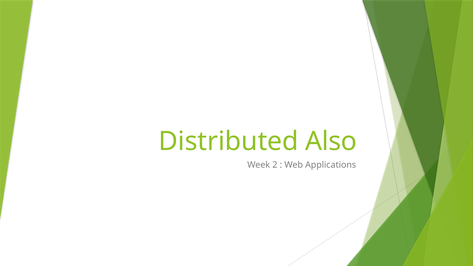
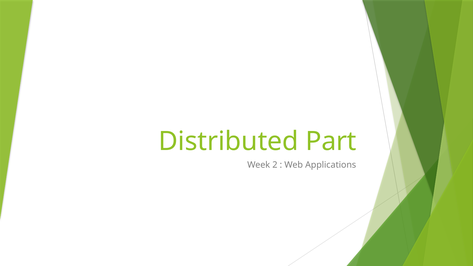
Also: Also -> Part
